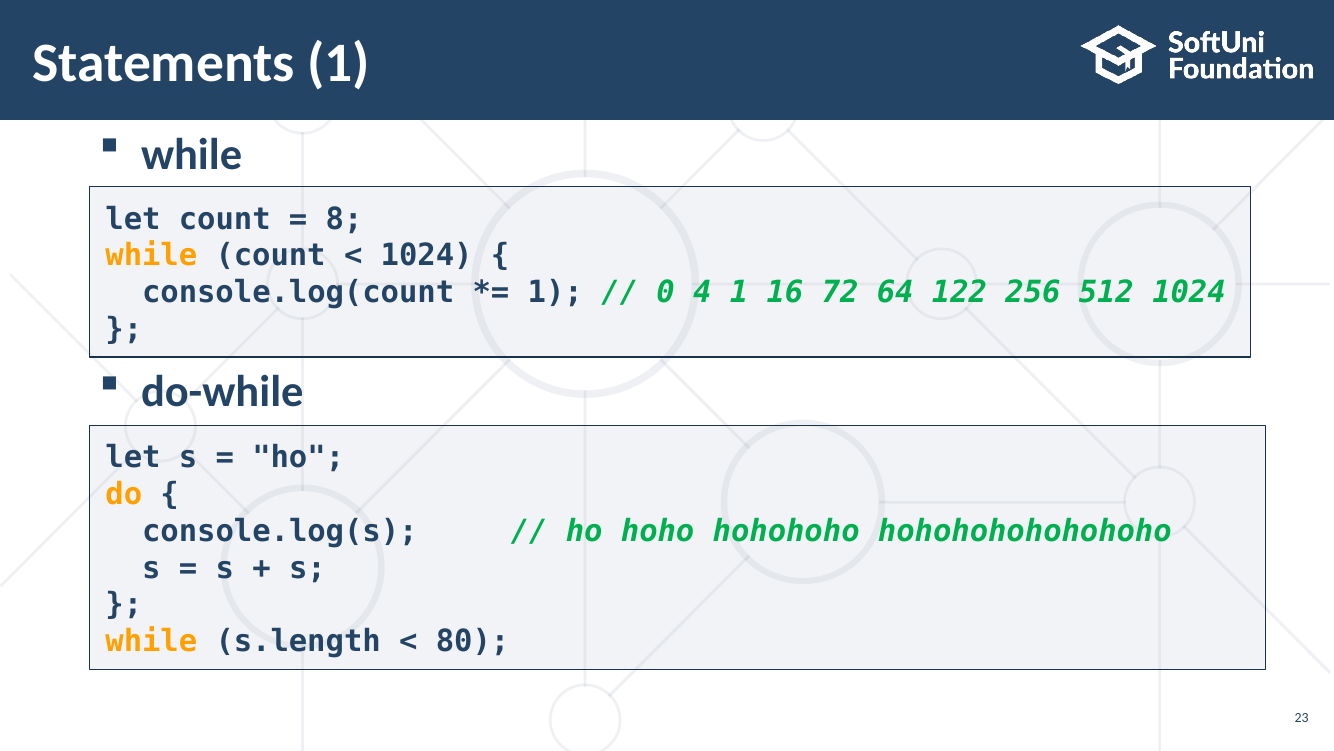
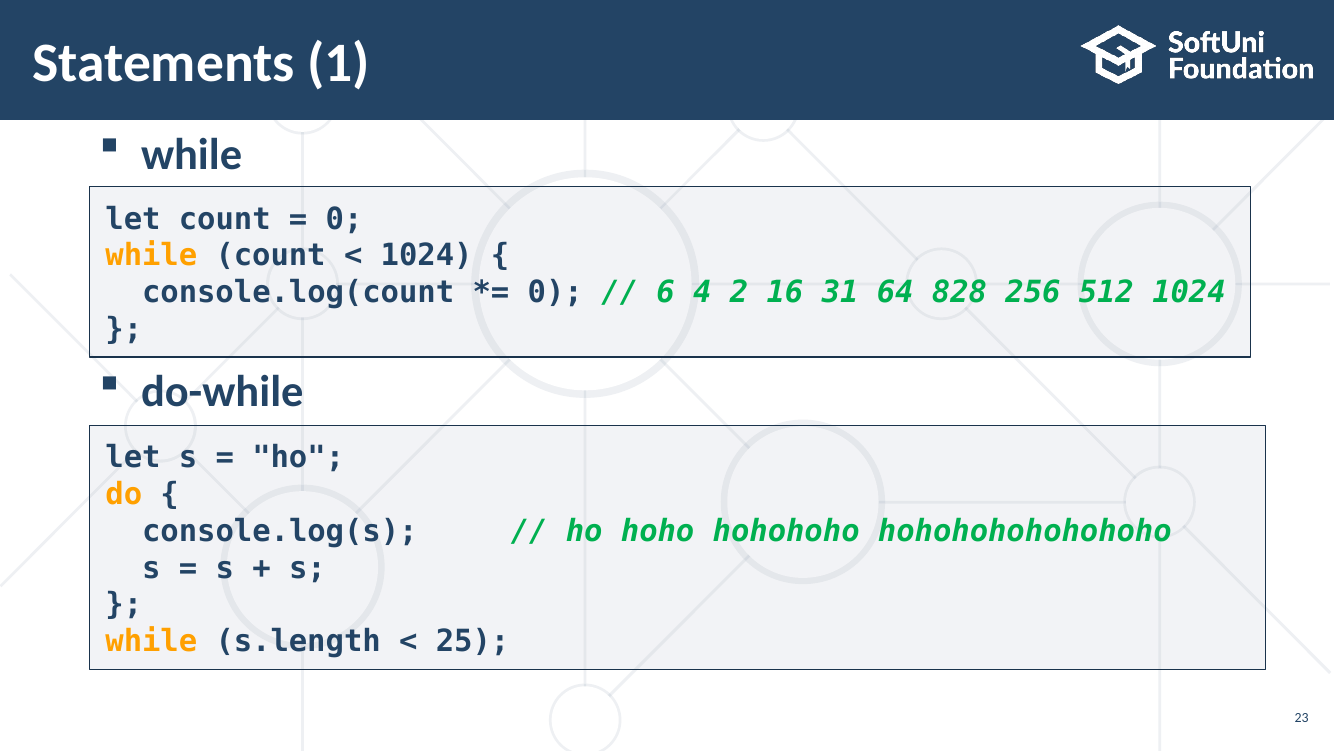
8 at (344, 219): 8 -> 0
1 at (555, 292): 1 -> 0
0: 0 -> 6
4 1: 1 -> 2
72: 72 -> 31
122: 122 -> 828
80: 80 -> 25
